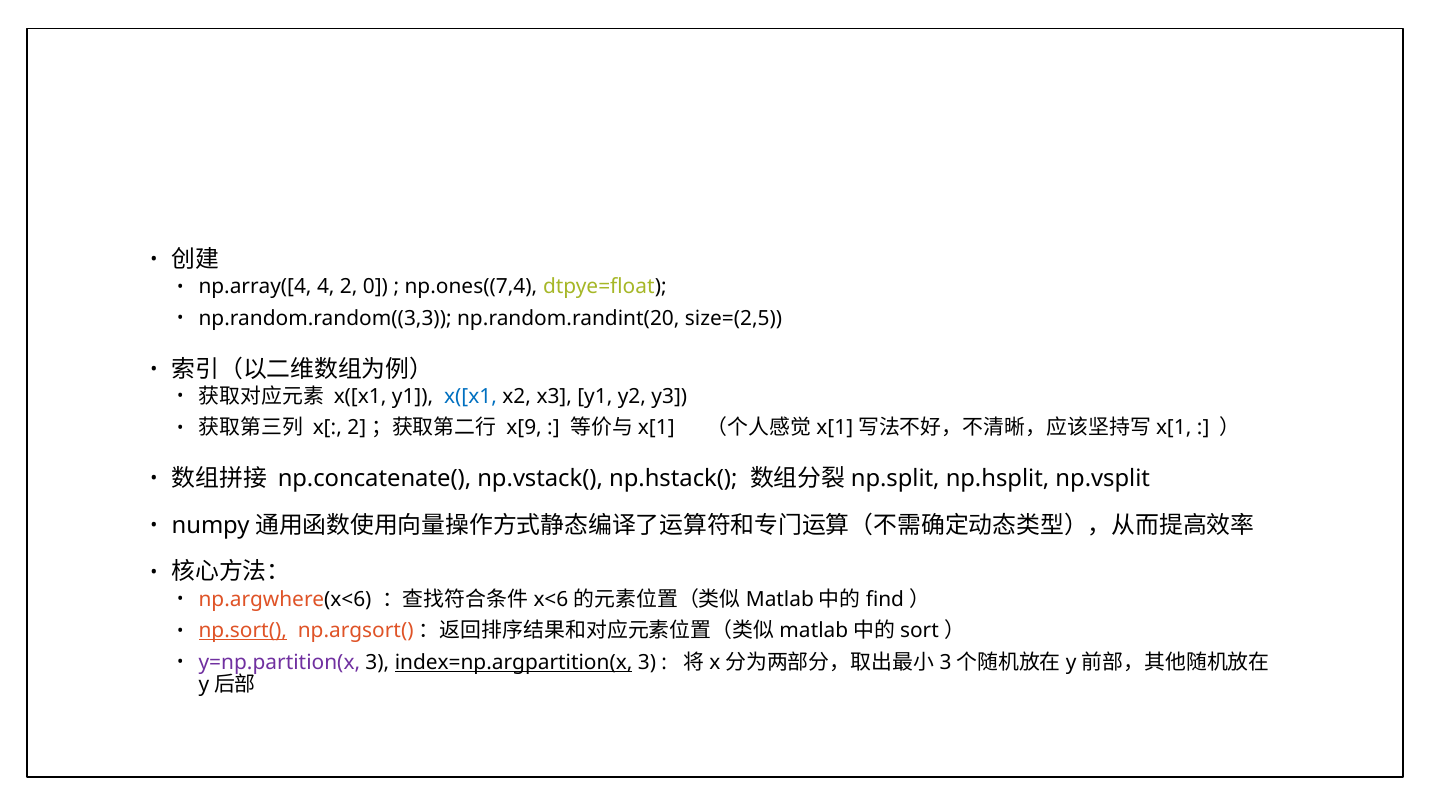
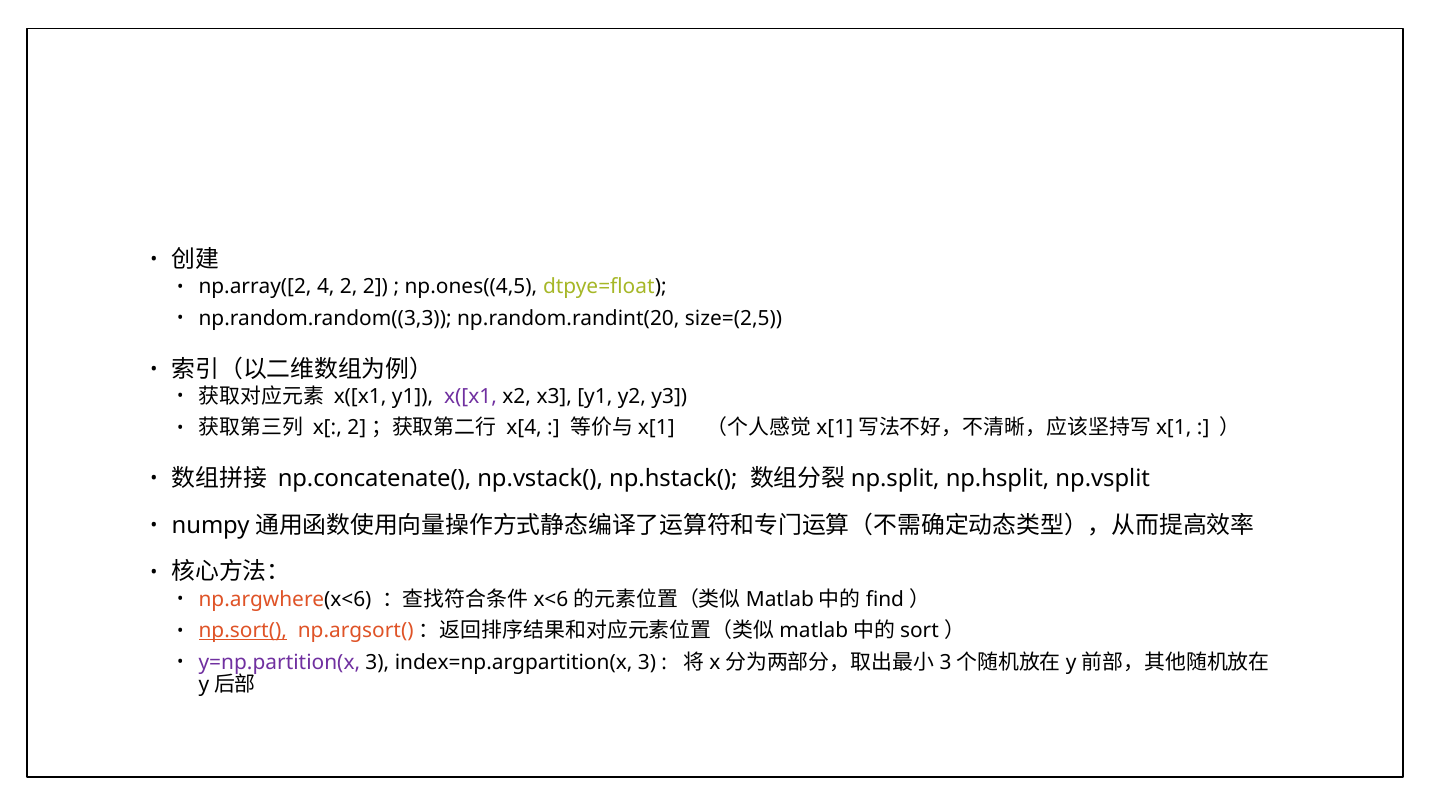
np.array([4: np.array([4 -> np.array([2
2 0: 0 -> 2
np.ones((7,4: np.ones((7,4 -> np.ones((4,5
x([x1 at (471, 396) colour: blue -> purple
x[9: x[9 -> x[4
index=np.argpartition(x underline: present -> none
